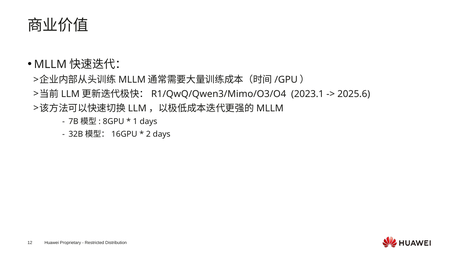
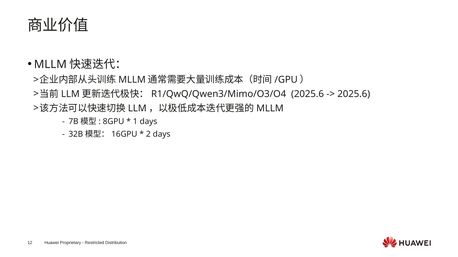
2023.1 at (308, 94): 2023.1 -> 2025.6
